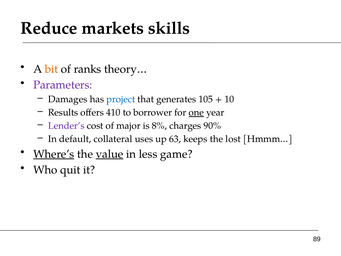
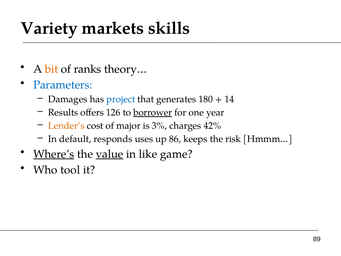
Reduce: Reduce -> Variety
Parameters colour: purple -> blue
105: 105 -> 180
10: 10 -> 14
410: 410 -> 126
borrower underline: none -> present
one underline: present -> none
Lender’s colour: purple -> orange
8%: 8% -> 3%
90%: 90% -> 42%
collateral: collateral -> responds
63: 63 -> 86
lost: lost -> risk
less: less -> like
quit: quit -> tool
